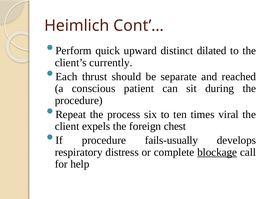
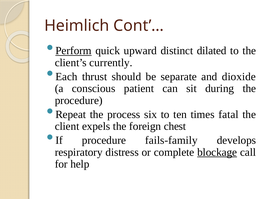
Perform underline: none -> present
reached: reached -> dioxide
viral: viral -> fatal
fails-usually: fails-usually -> fails-family
